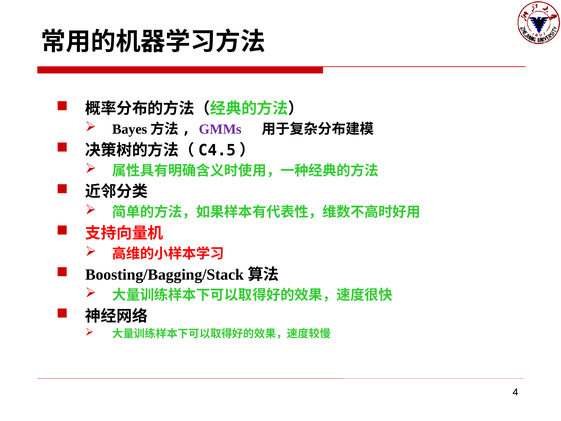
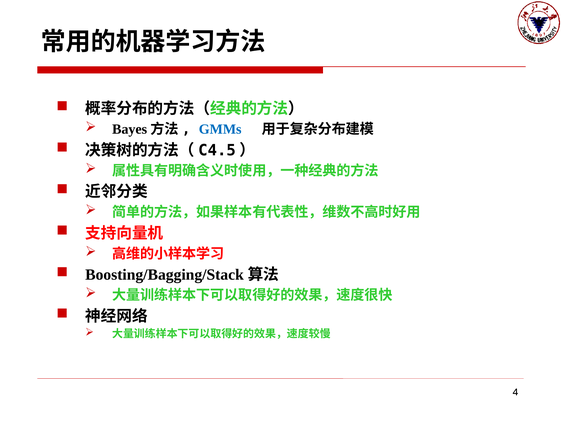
GMMs colour: purple -> blue
